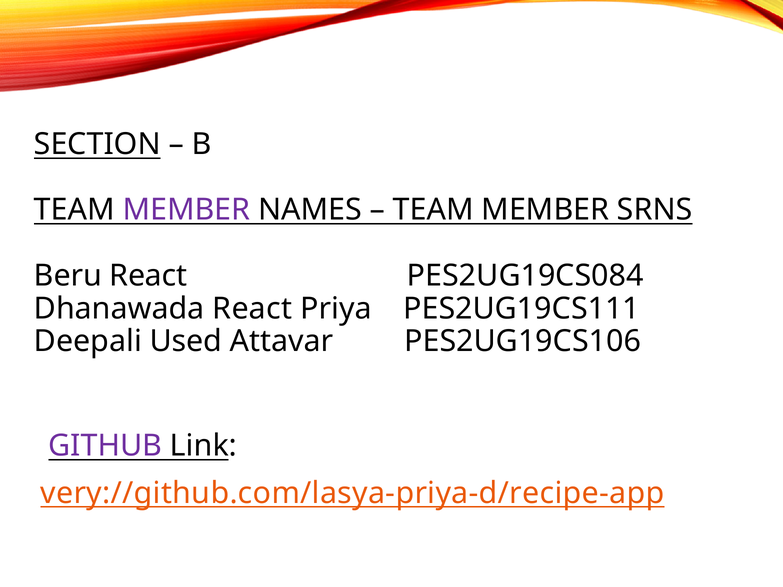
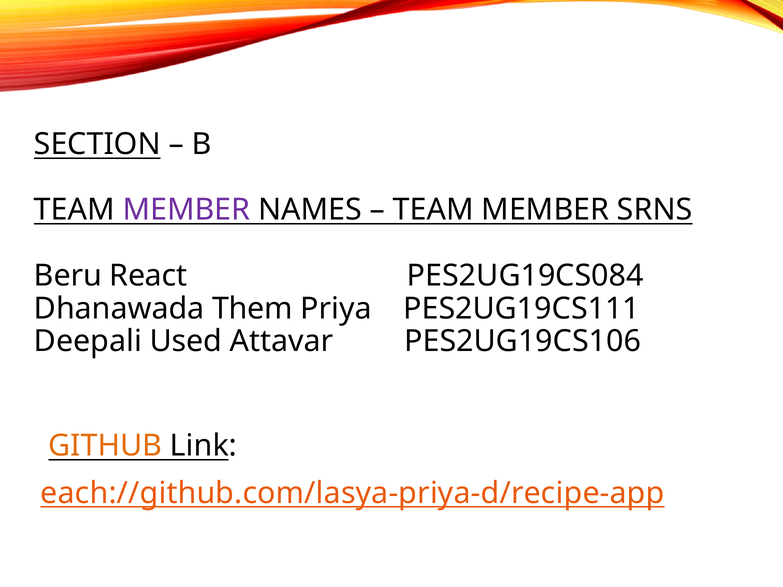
Dhanawada React: React -> Them
GITHUB colour: purple -> orange
very://github.com/lasya-priya-d/recipe-app: very://github.com/lasya-priya-d/recipe-app -> each://github.com/lasya-priya-d/recipe-app
